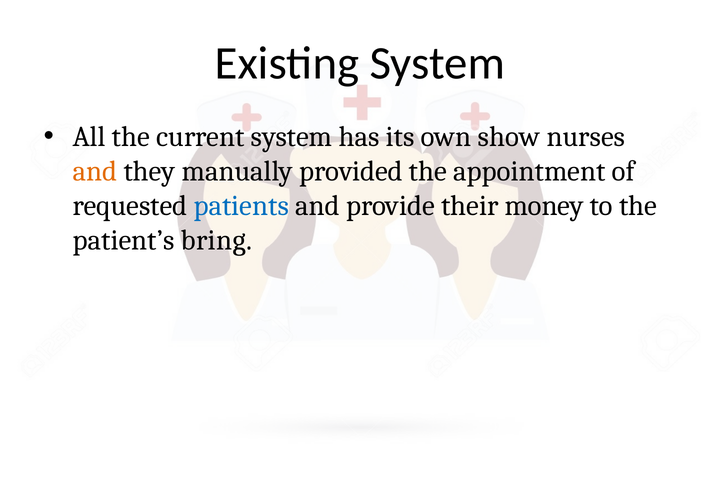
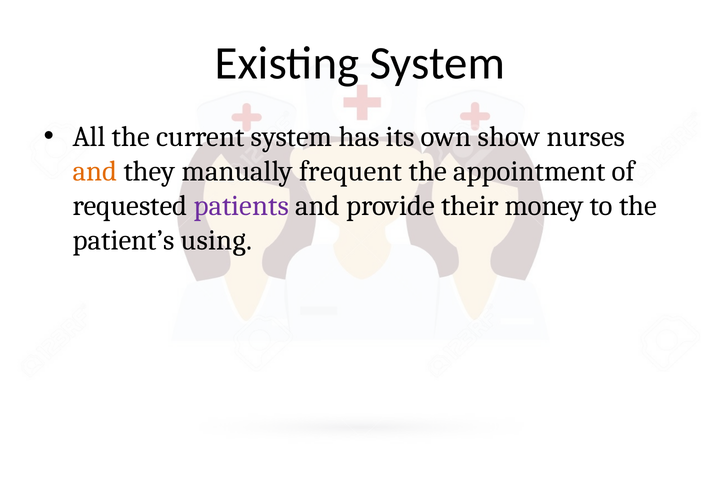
provided: provided -> frequent
patients colour: blue -> purple
bring: bring -> using
